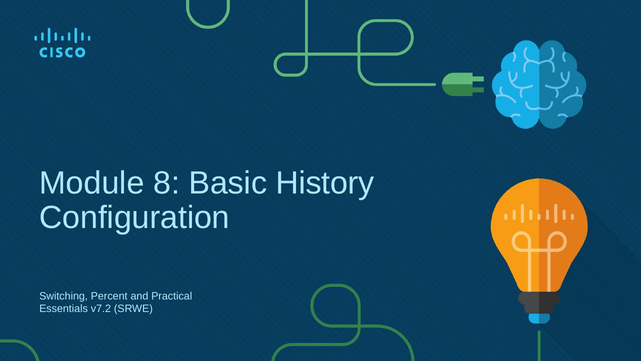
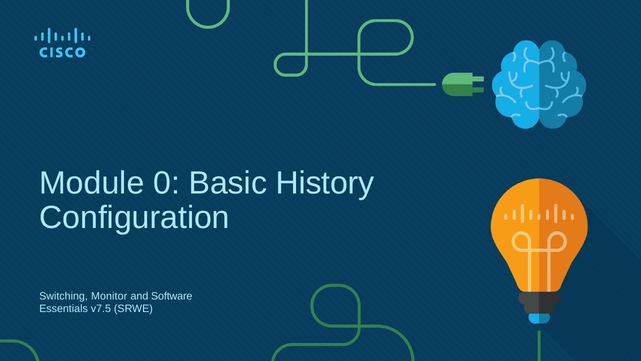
8: 8 -> 0
Percent: Percent -> Monitor
Practical: Practical -> Software
v7.2: v7.2 -> v7.5
